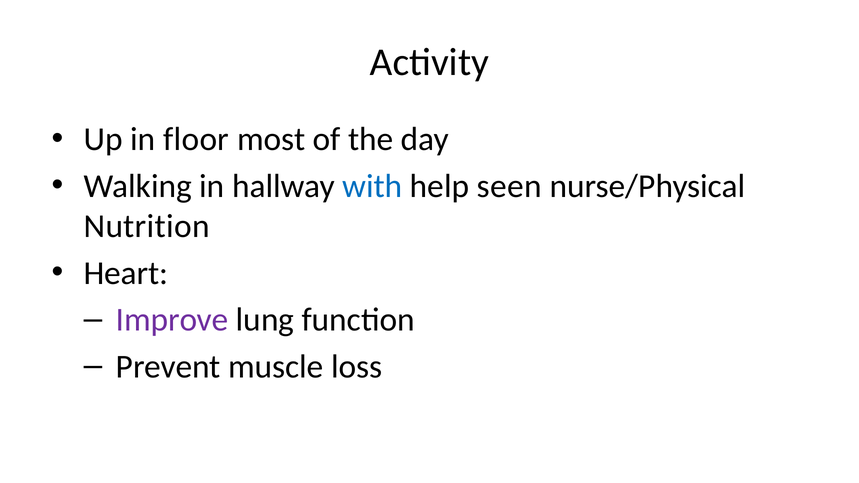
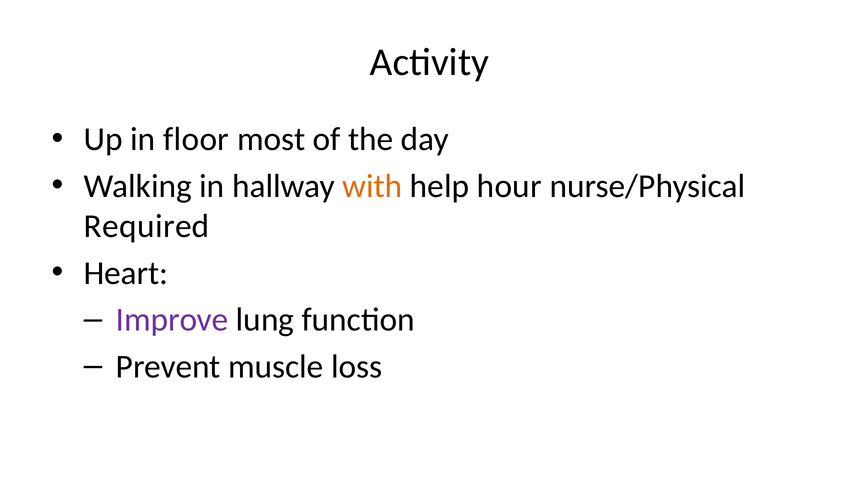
with colour: blue -> orange
seen: seen -> hour
Nutrition: Nutrition -> Required
